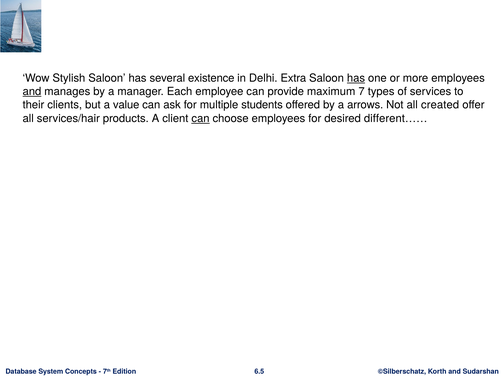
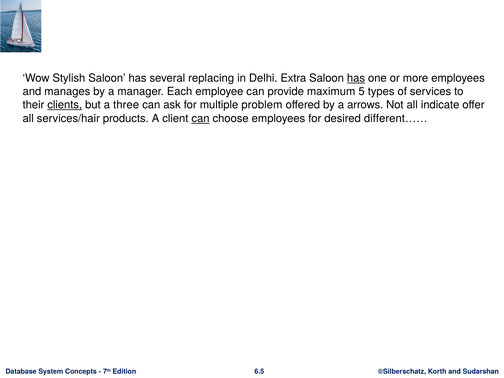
existence: existence -> replacing
and at (32, 92) underline: present -> none
7: 7 -> 5
clients underline: none -> present
value: value -> three
students: students -> problem
created: created -> indicate
